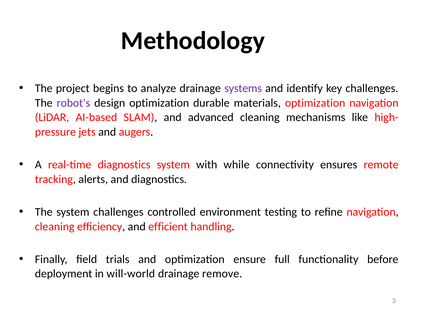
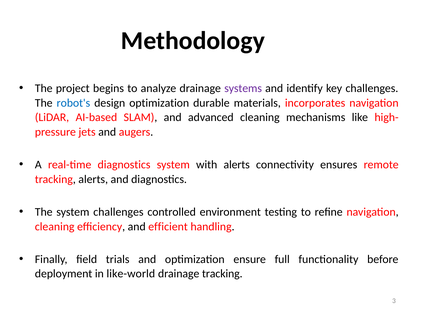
robot's colour: purple -> blue
materials optimization: optimization -> incorporates
with while: while -> alerts
will-world: will-world -> like-world
drainage remove: remove -> tracking
